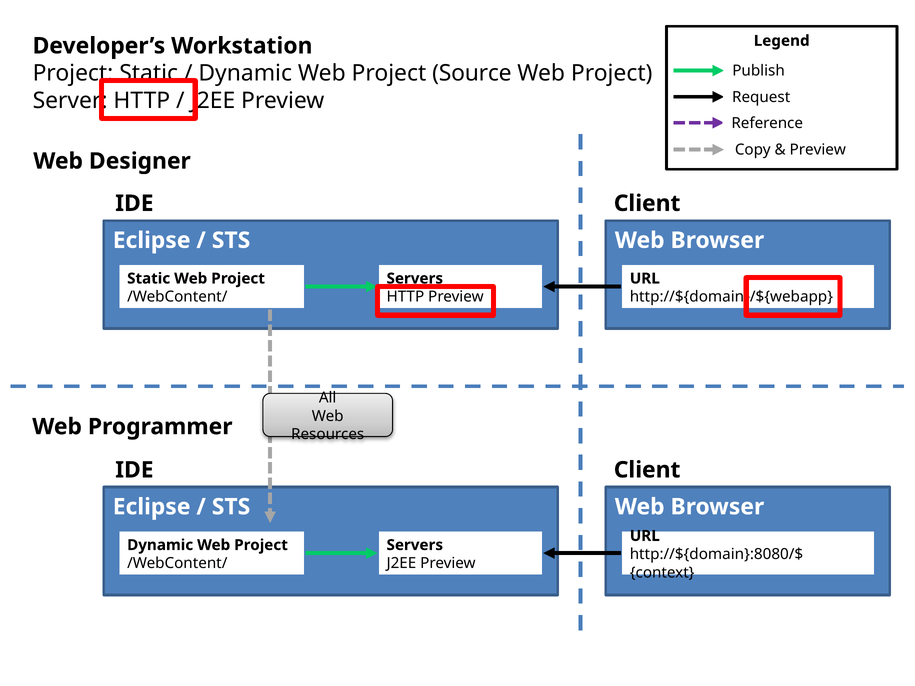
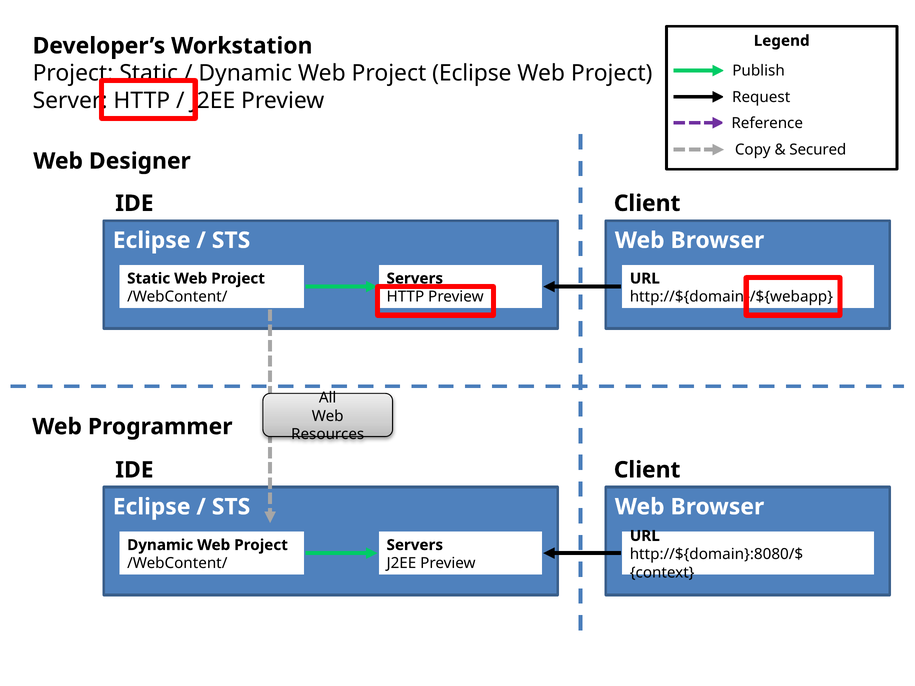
Project Source: Source -> Eclipse
Preview at (818, 150): Preview -> Secured
